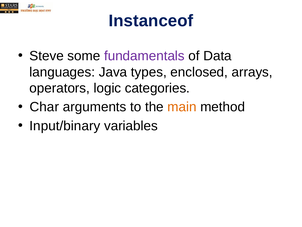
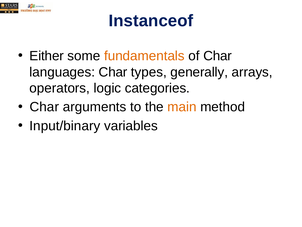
Steve: Steve -> Either
fundamentals colour: purple -> orange
of Data: Data -> Char
languages Java: Java -> Char
enclosed: enclosed -> generally
